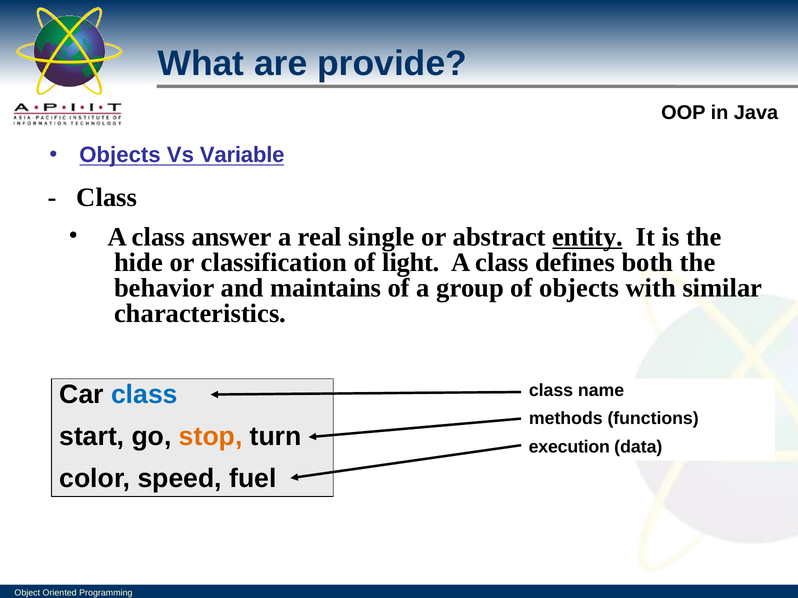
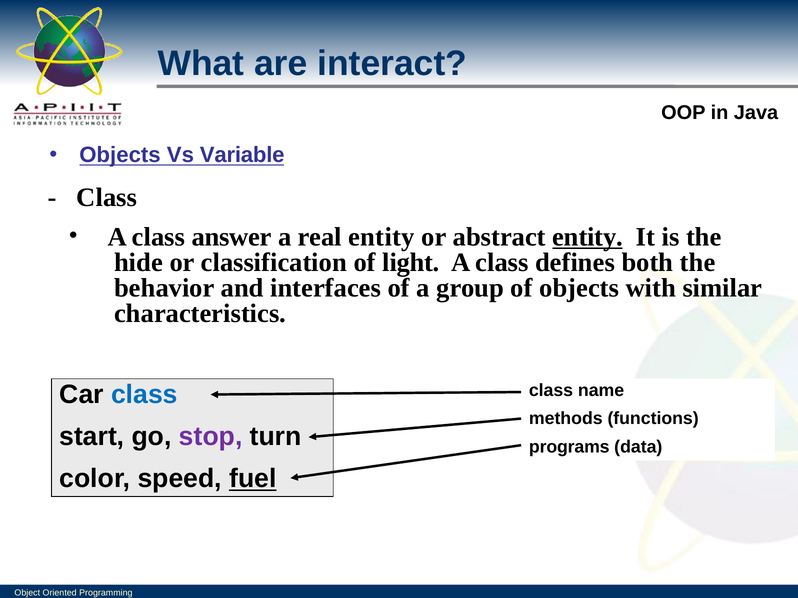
provide: provide -> interact
real single: single -> entity
maintains: maintains -> interfaces
stop colour: orange -> purple
execution: execution -> programs
fuel underline: none -> present
